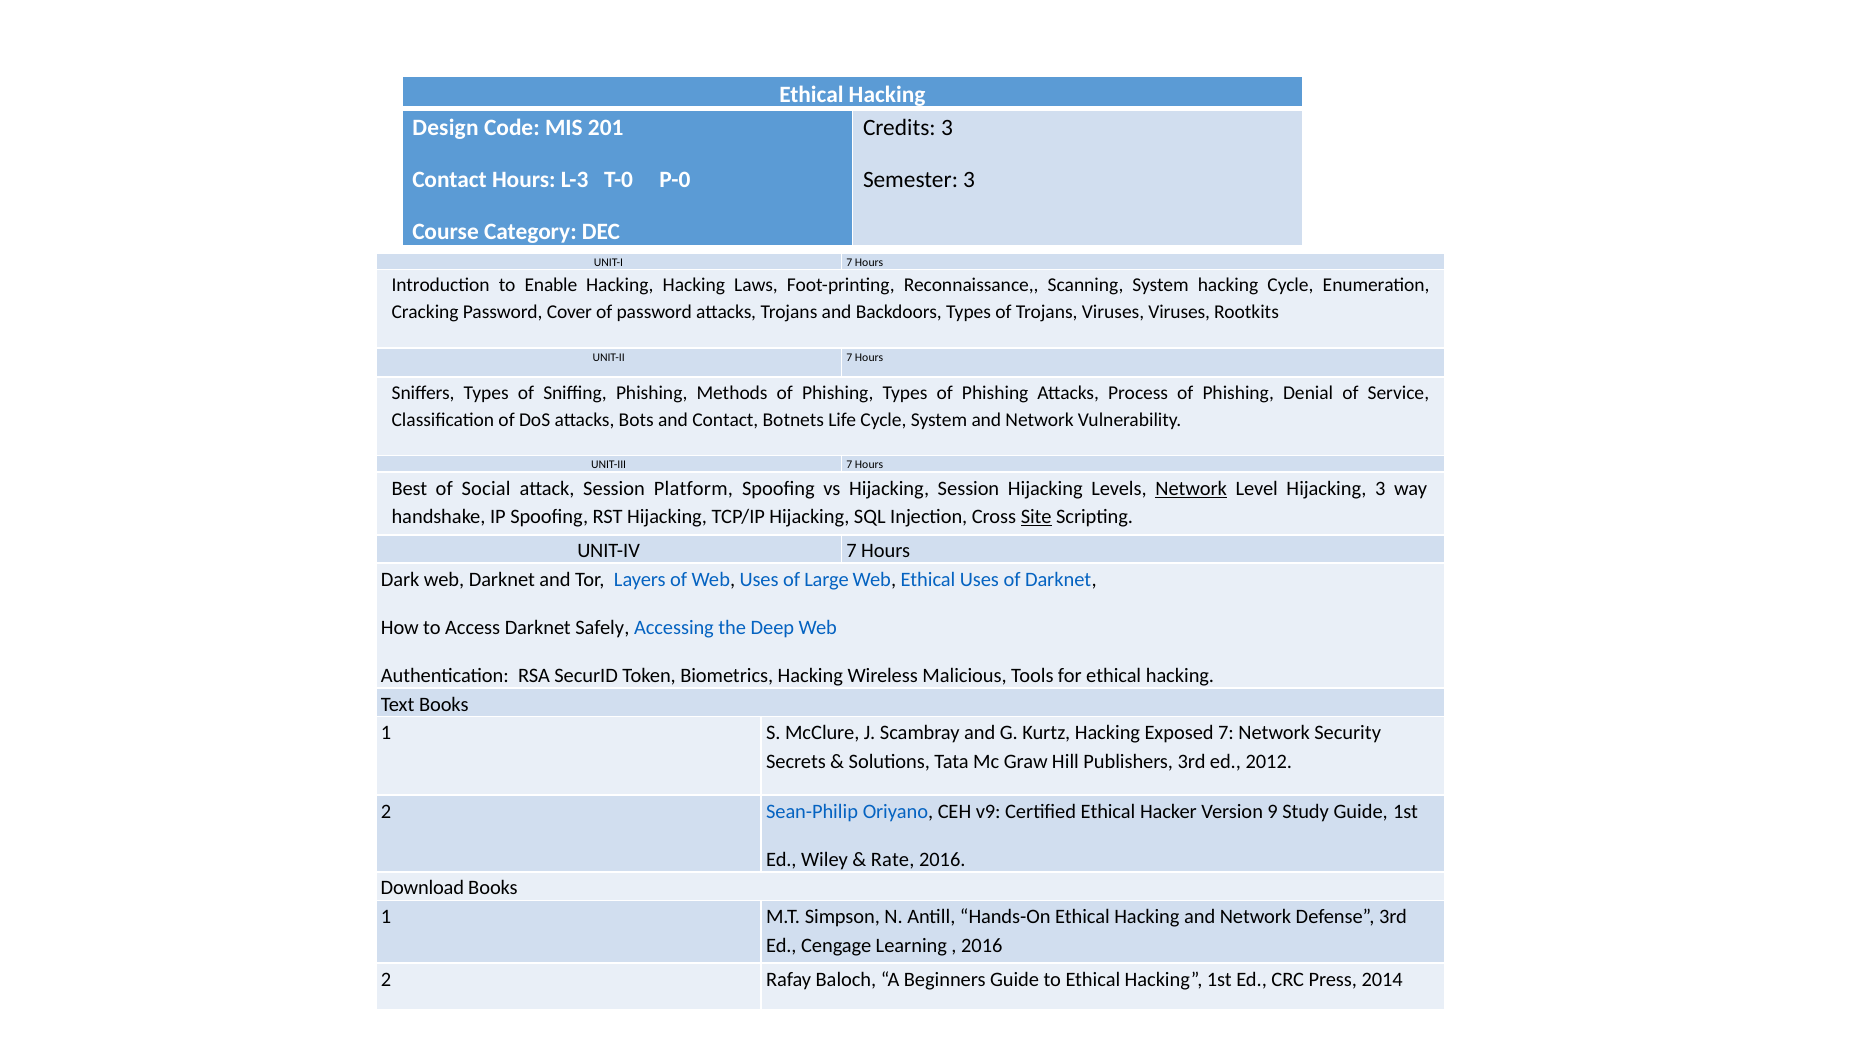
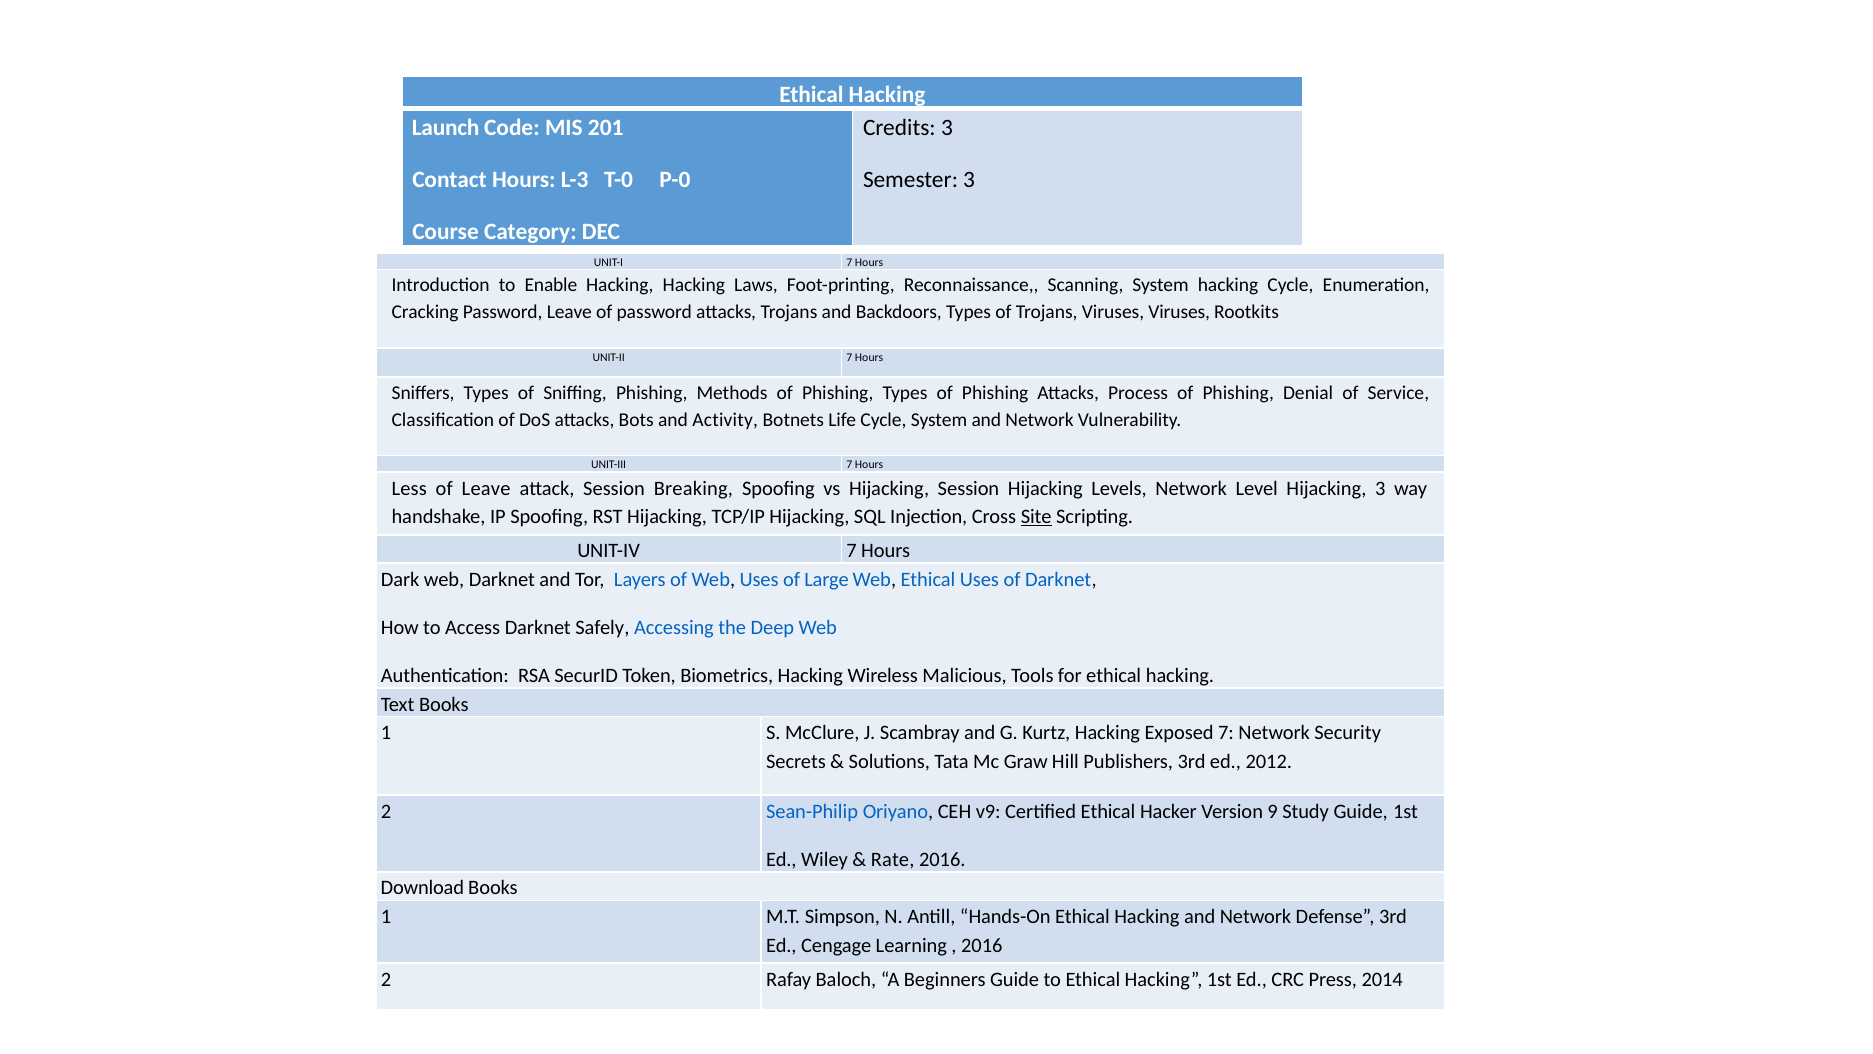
Design: Design -> Launch
Password Cover: Cover -> Leave
and Contact: Contact -> Activity
Best: Best -> Less
of Social: Social -> Leave
Platform: Platform -> Breaking
Network at (1191, 488) underline: present -> none
